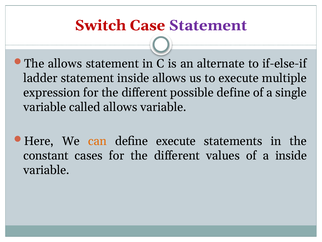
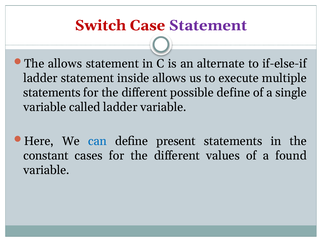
expression at (52, 92): expression -> statements
called allows: allows -> ladder
can colour: orange -> blue
define execute: execute -> present
a inside: inside -> found
